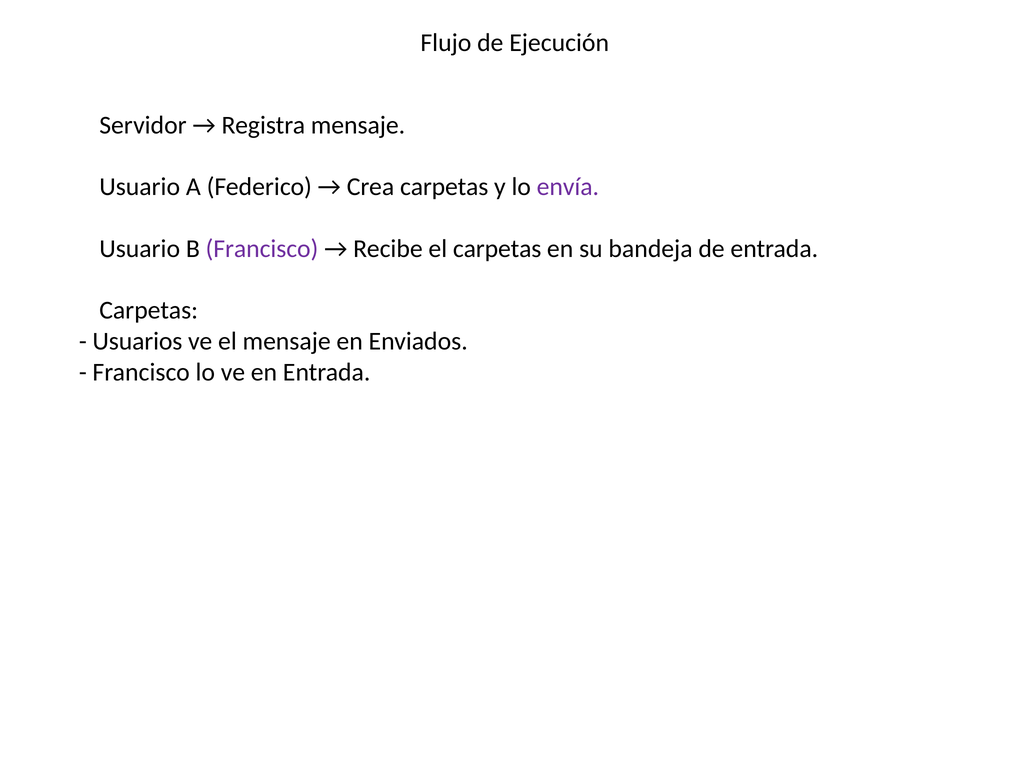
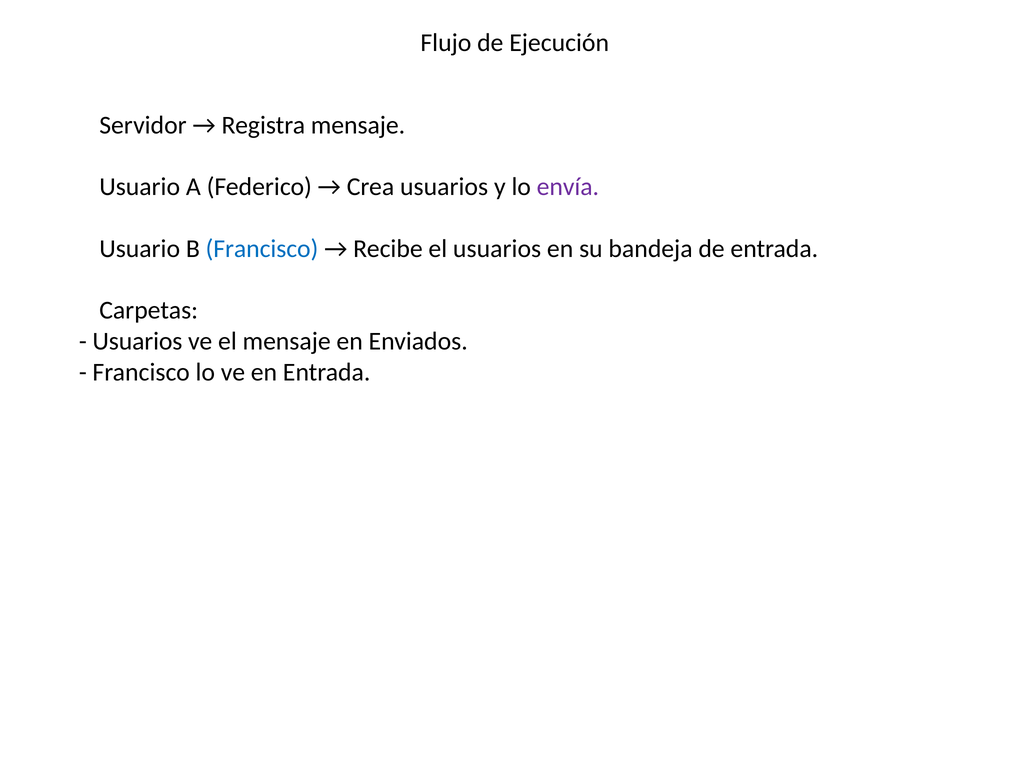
Crea carpetas: carpetas -> usuarios
Francisco at (262, 249) colour: purple -> blue
el carpetas: carpetas -> usuarios
